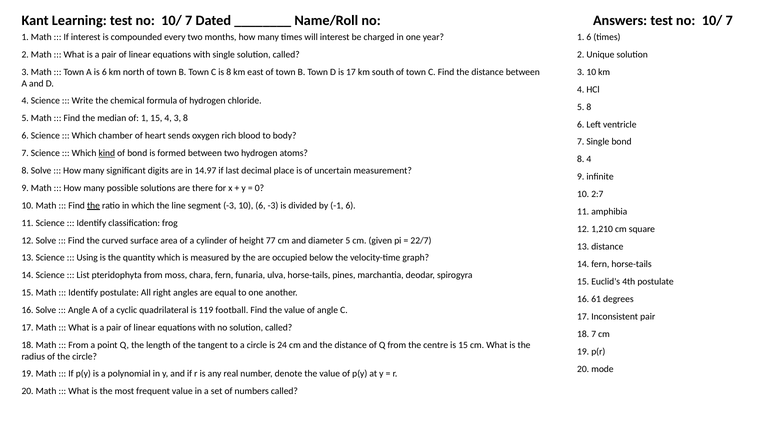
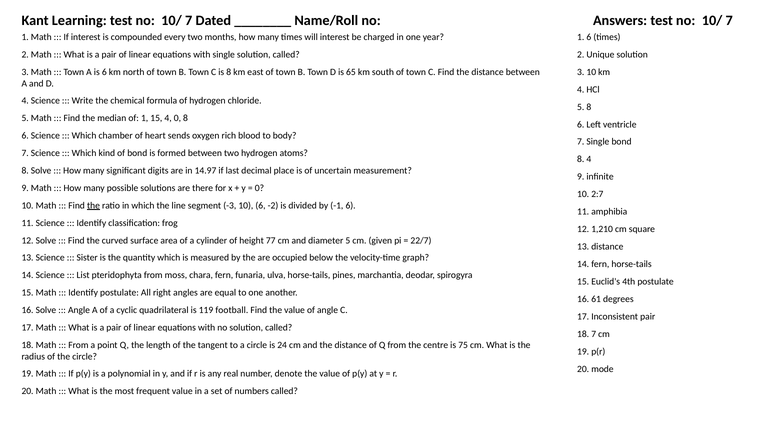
is 17: 17 -> 65
4 3: 3 -> 0
kind underline: present -> none
6 -3: -3 -> -2
Using: Using -> Sister
is 15: 15 -> 75
